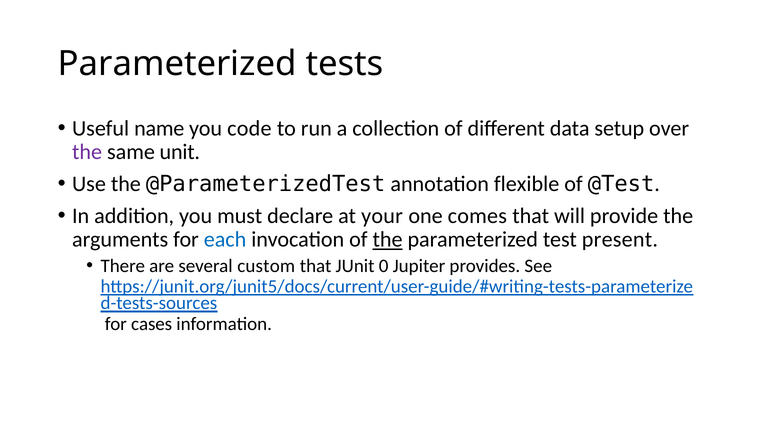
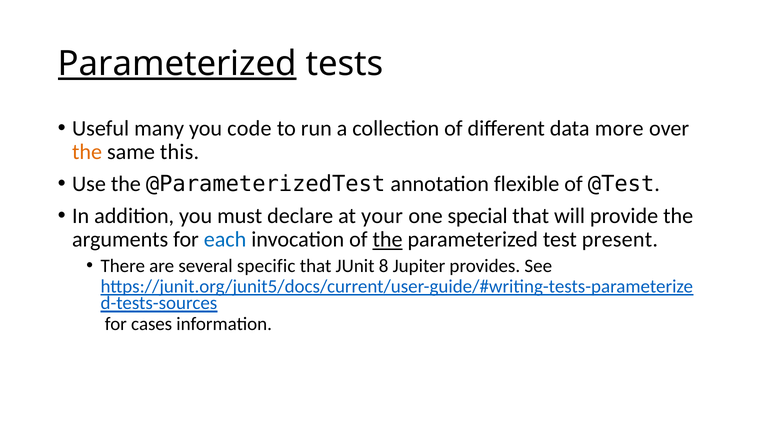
Parameterized at (177, 64) underline: none -> present
name: name -> many
setup: setup -> more
the at (87, 152) colour: purple -> orange
unit: unit -> this
comes: comes -> special
custom: custom -> specific
0: 0 -> 8
